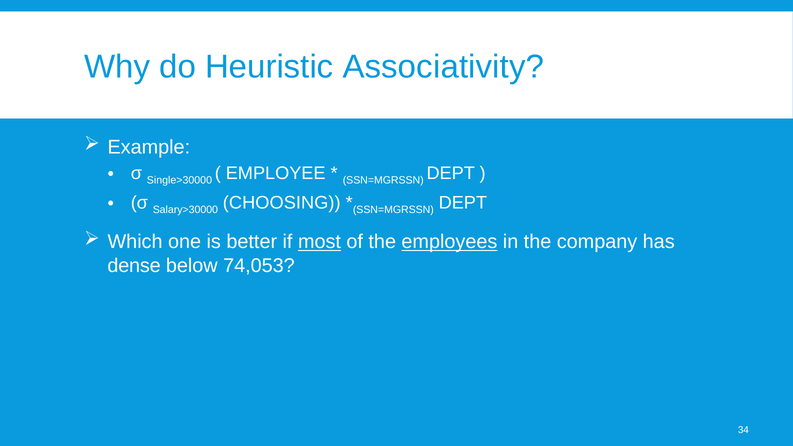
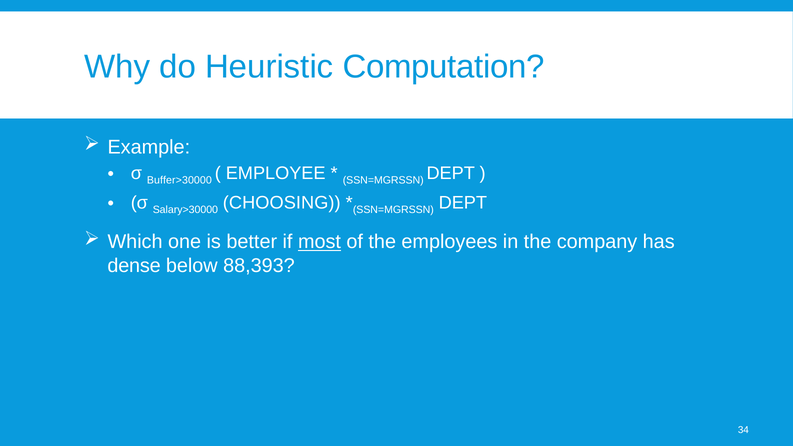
Associativity: Associativity -> Computation
Single>30000: Single>30000 -> Buffer>30000
employees underline: present -> none
74,053: 74,053 -> 88,393
